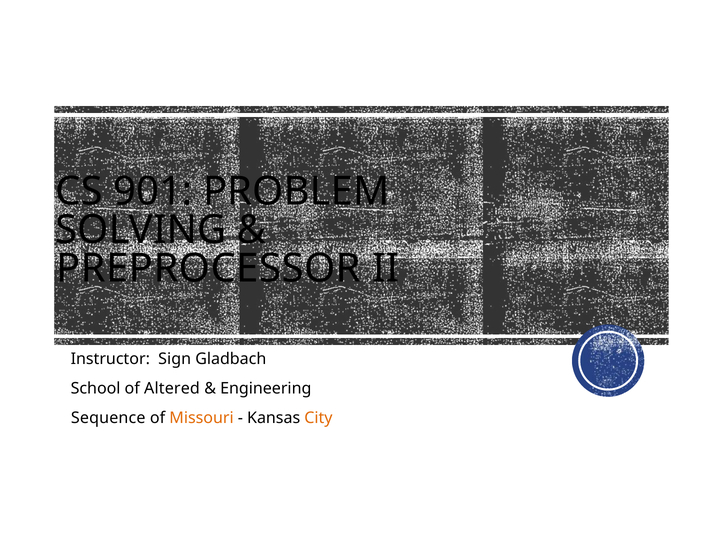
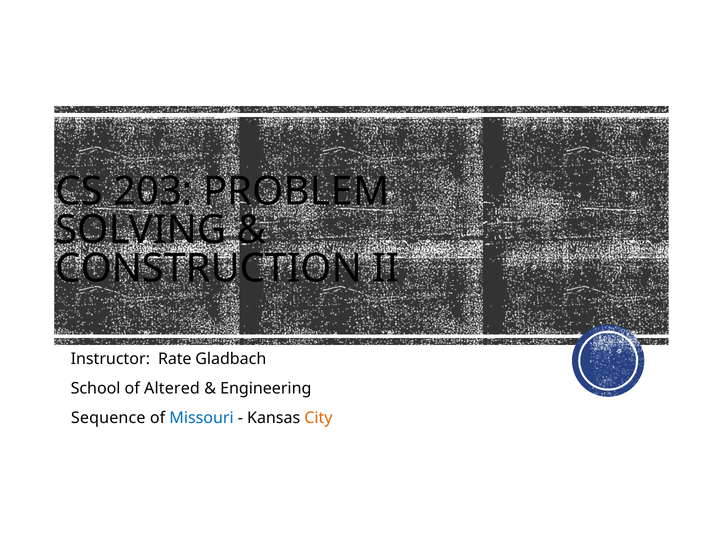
901: 901 -> 203
PREPROCESSOR: PREPROCESSOR -> CONSTRUCTION
Sign: Sign -> Rate
Missouri colour: orange -> blue
